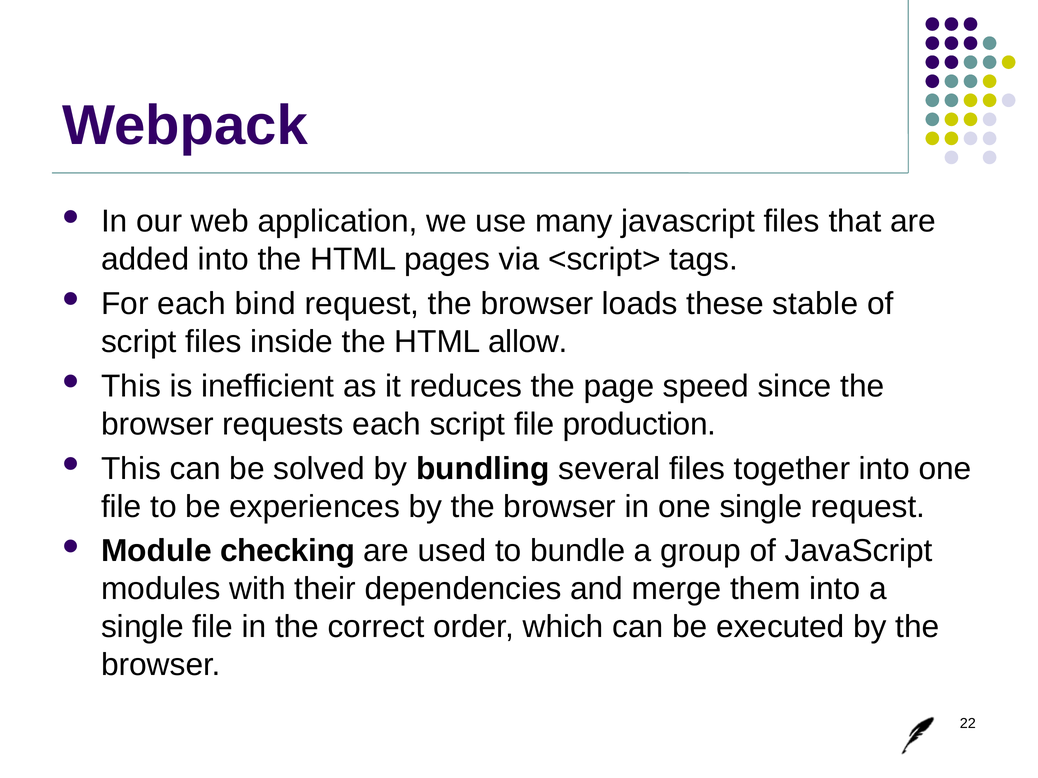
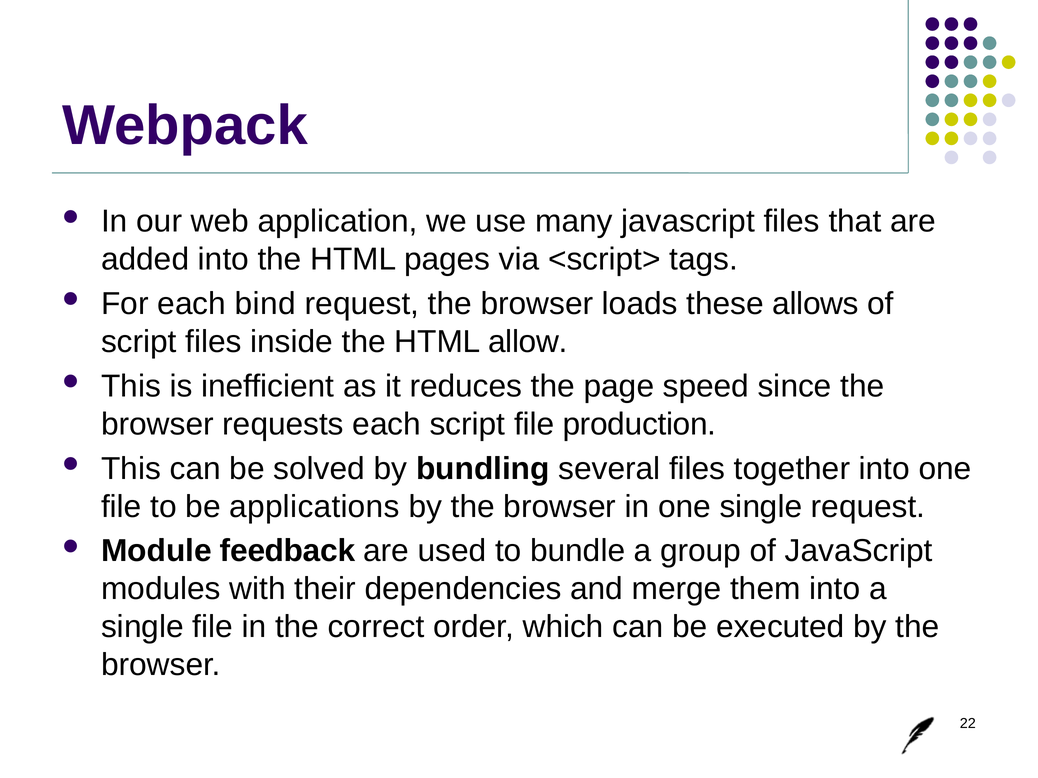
stable: stable -> allows
experiences: experiences -> applications
checking: checking -> feedback
